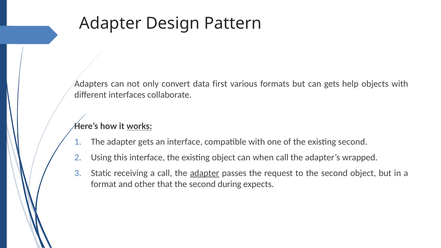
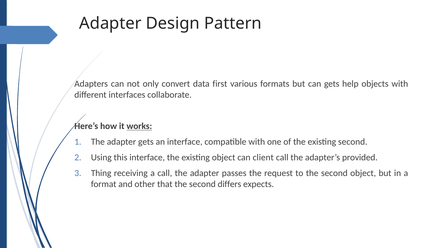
when: when -> client
wrapped: wrapped -> provided
Static: Static -> Thing
adapter at (205, 173) underline: present -> none
during: during -> differs
